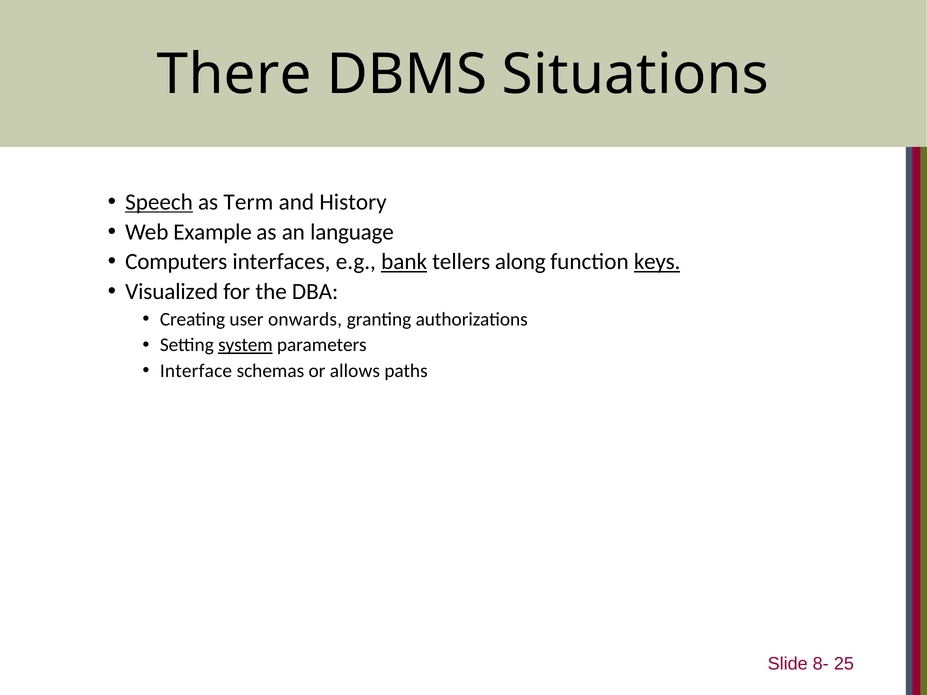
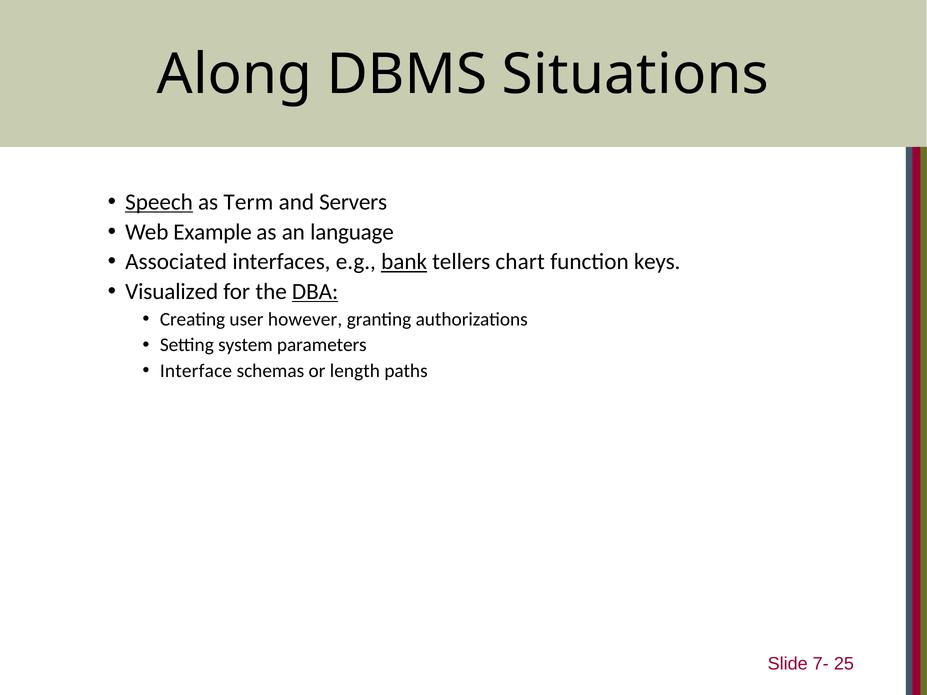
There: There -> Along
History: History -> Servers
Computers: Computers -> Associated
along: along -> chart
keys underline: present -> none
DBA underline: none -> present
onwards: onwards -> however
system underline: present -> none
allows: allows -> length
8-: 8- -> 7-
